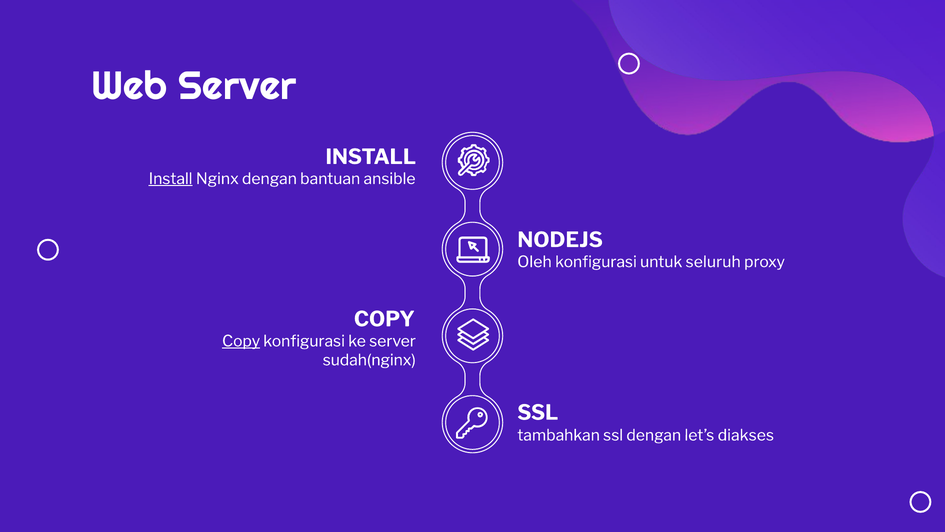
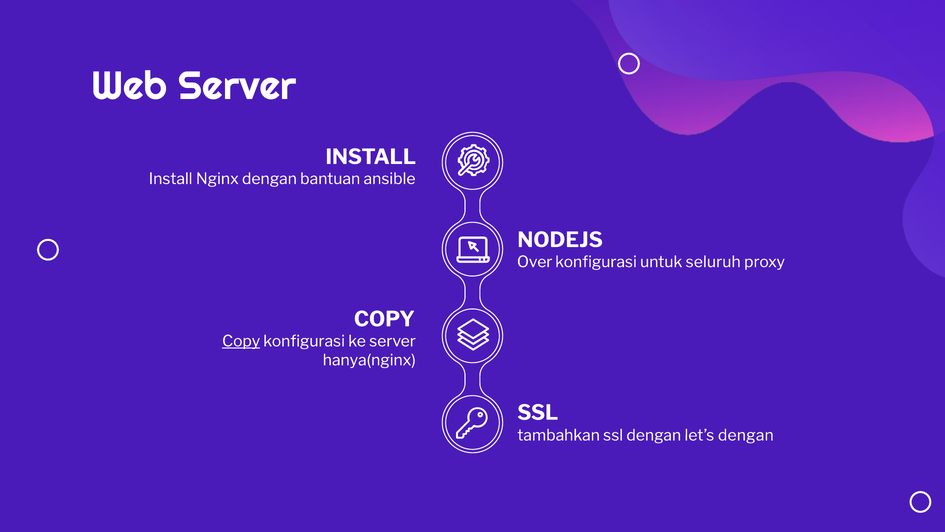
Install at (171, 179) underline: present -> none
Oleh: Oleh -> Over
sudah(nginx: sudah(nginx -> hanya(nginx
let’s diakses: diakses -> dengan
